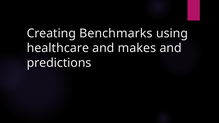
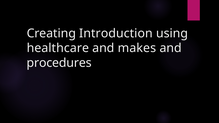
Benchmarks: Benchmarks -> Introduction
predictions: predictions -> procedures
